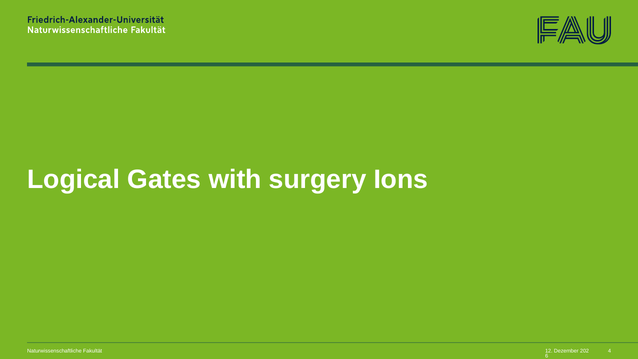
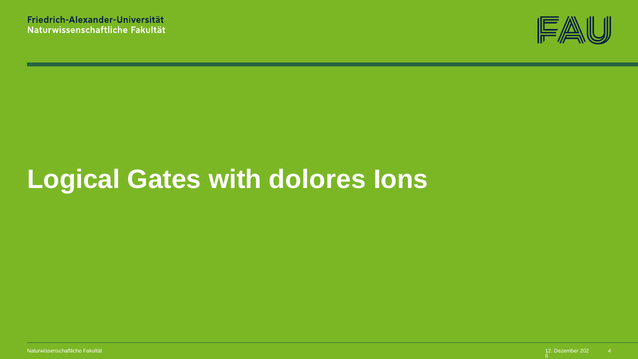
surgery: surgery -> dolores
